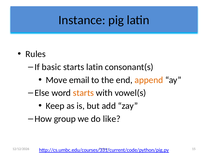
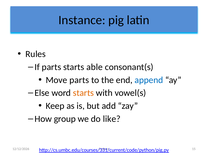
If basic: basic -> parts
starts latin: latin -> able
Move email: email -> parts
append colour: orange -> blue
